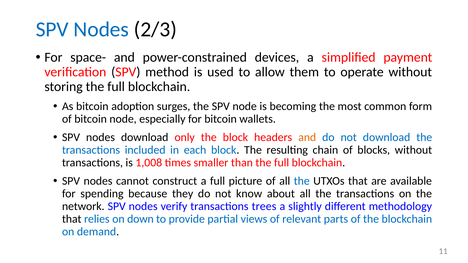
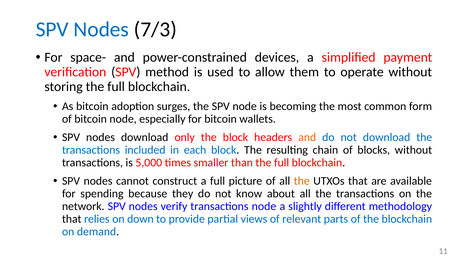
2/3: 2/3 -> 7/3
1,008: 1,008 -> 5,000
the at (302, 181) colour: blue -> orange
transactions trees: trees -> node
